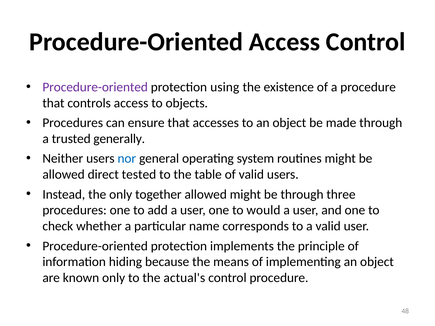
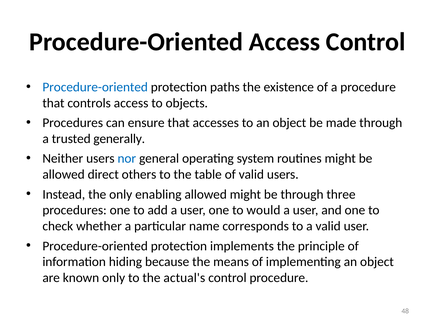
Procedure-oriented at (95, 87) colour: purple -> blue
using: using -> paths
tested: tested -> others
together: together -> enabling
